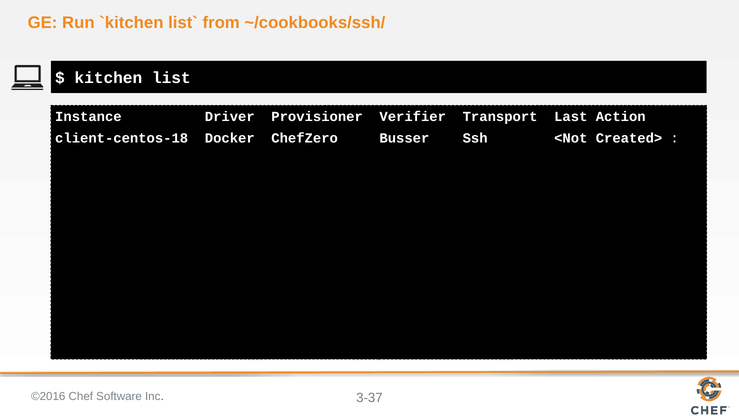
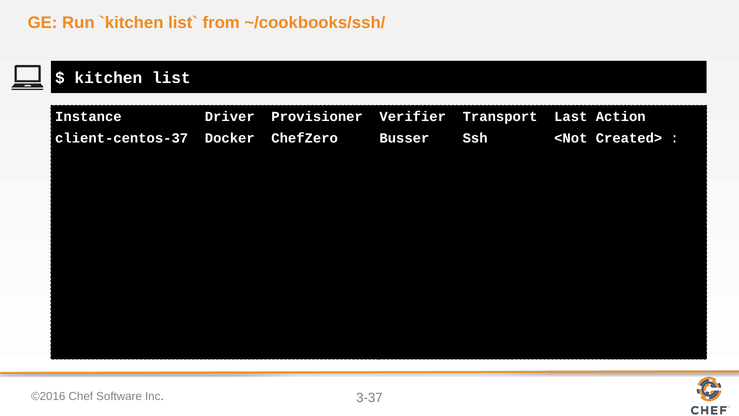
client-centos-18: client-centos-18 -> client-centos-37
